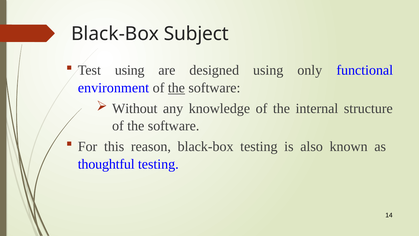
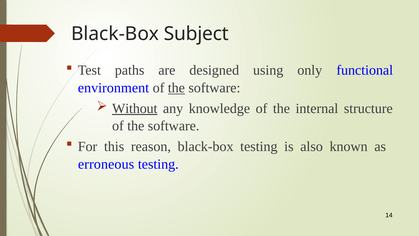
Test using: using -> paths
Without underline: none -> present
thoughtful: thoughtful -> erroneous
